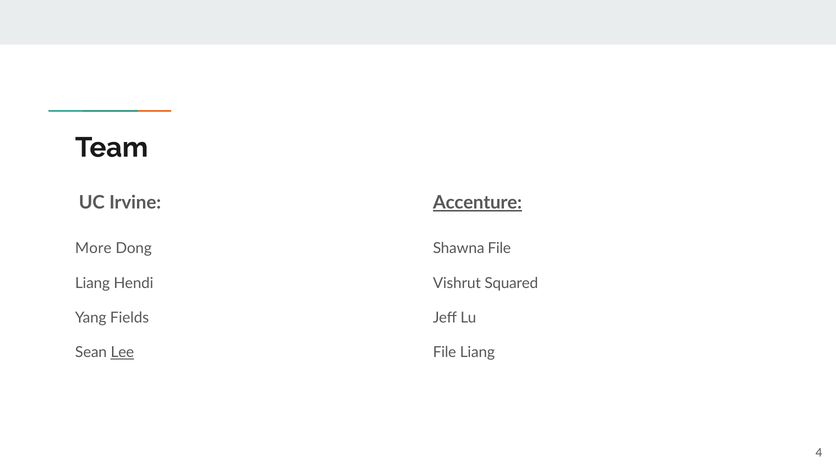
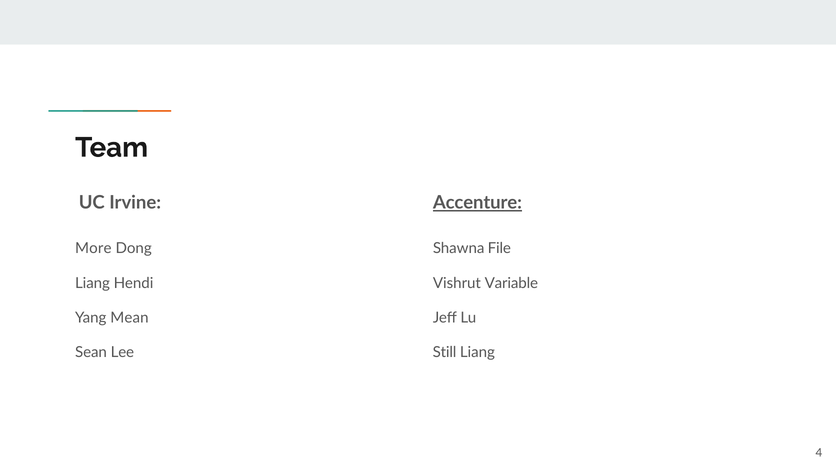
Squared: Squared -> Variable
Fields: Fields -> Mean
Lee underline: present -> none
File at (445, 353): File -> Still
